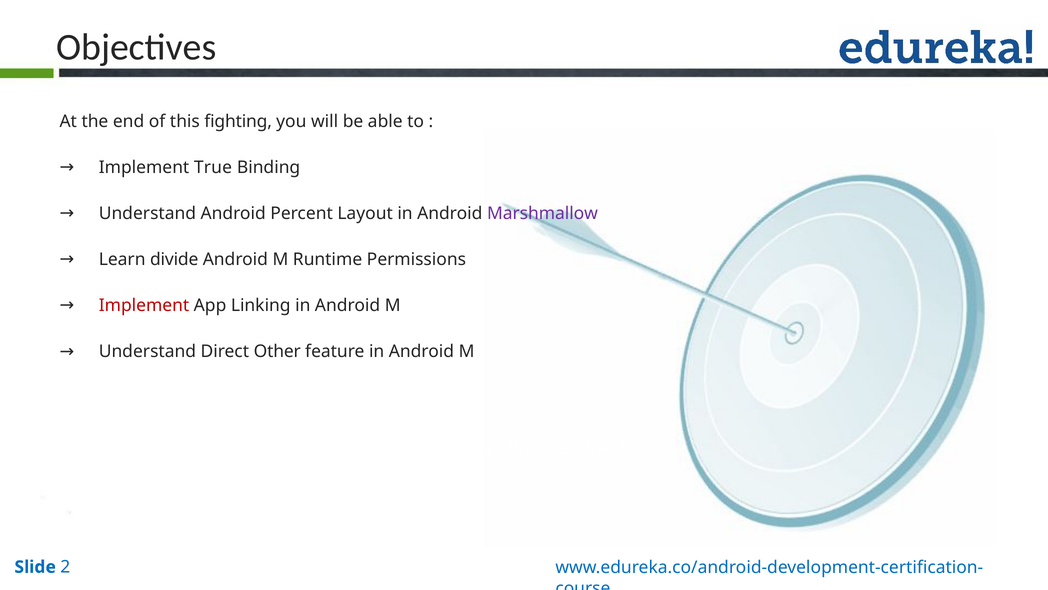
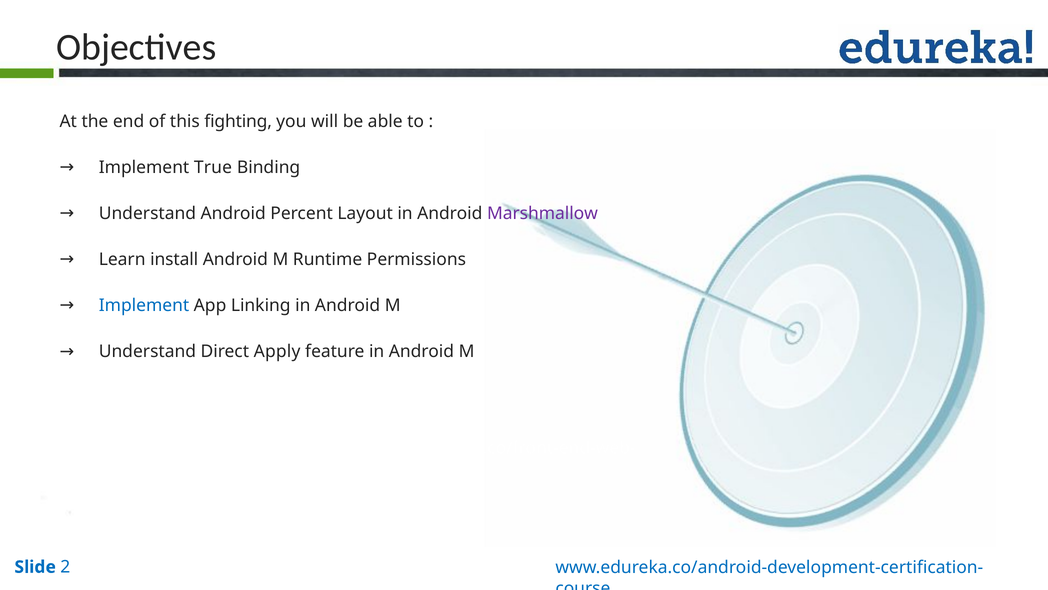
divide: divide -> install
Implement at (144, 305) colour: red -> blue
Other: Other -> Apply
